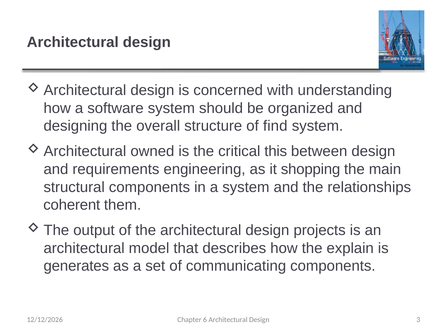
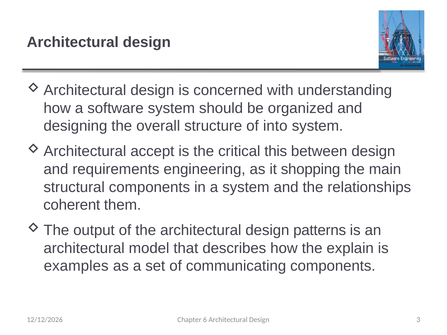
find: find -> into
owned: owned -> accept
projects: projects -> patterns
generates: generates -> examples
